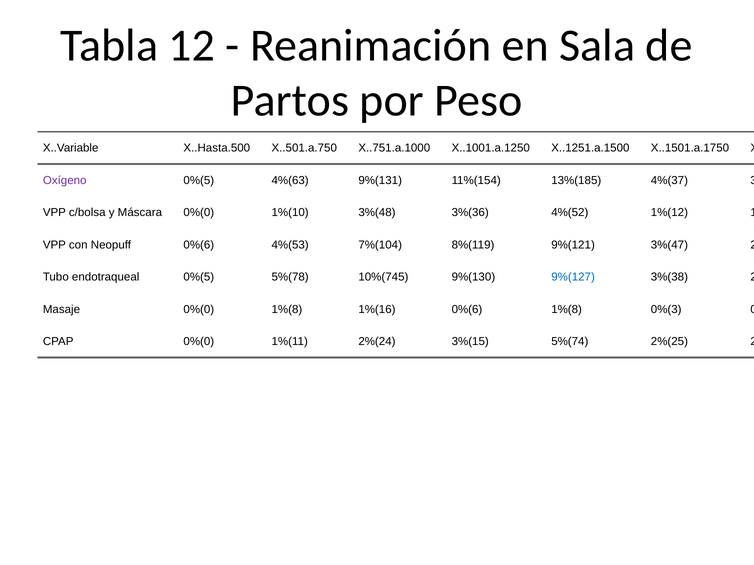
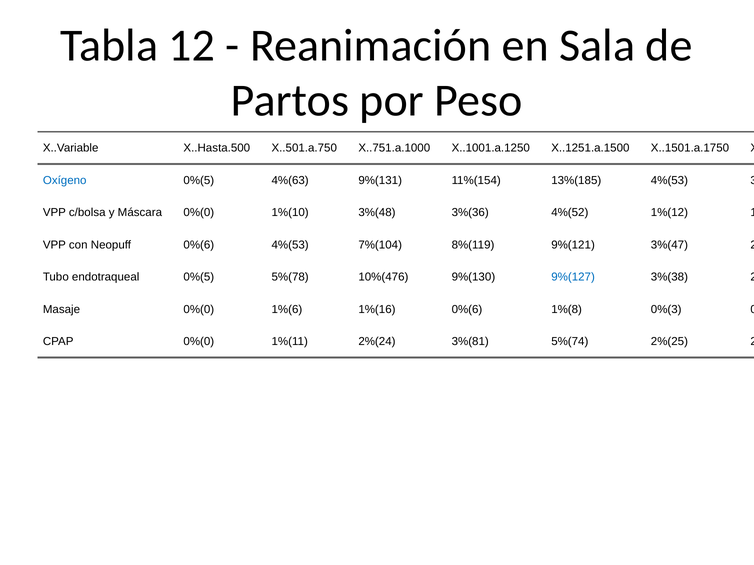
Oxígeno colour: purple -> blue
13%(185 4%(37: 4%(37 -> 4%(53
10%(745: 10%(745 -> 10%(476
0%(0 1%(8: 1%(8 -> 1%(6
3%(15: 3%(15 -> 3%(81
